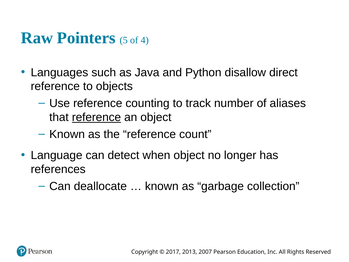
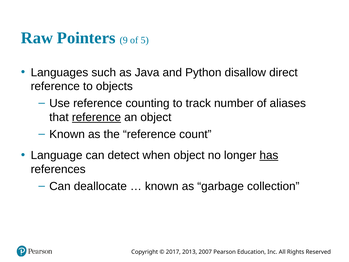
5: 5 -> 9
4: 4 -> 5
has underline: none -> present
